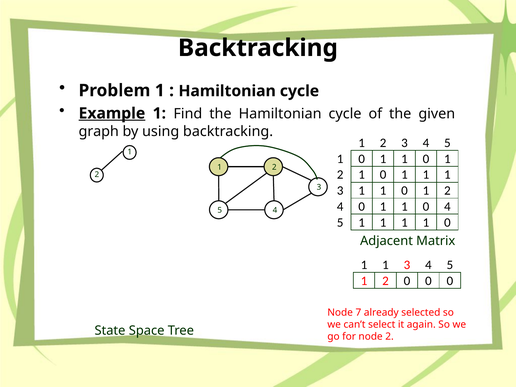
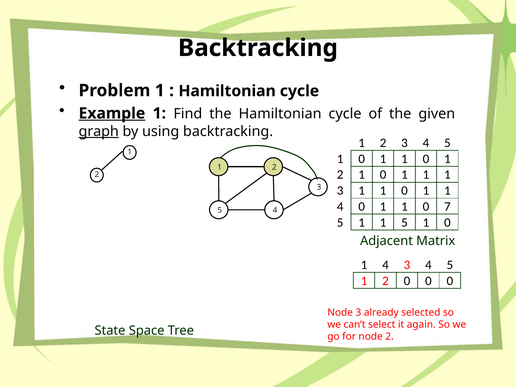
graph underline: none -> present
2 at (447, 191): 2 -> 1
0 4: 4 -> 7
5 1 1 1: 1 -> 5
1 at (386, 265): 1 -> 4
Node 7: 7 -> 3
